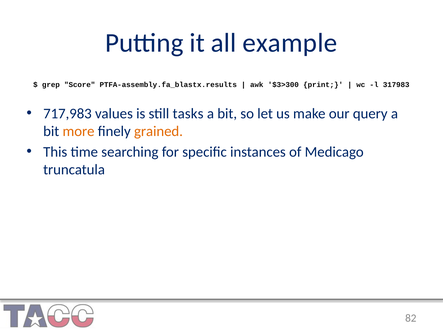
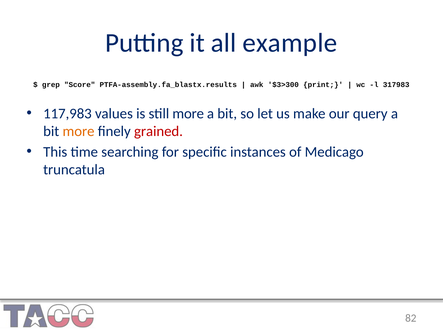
717,983: 717,983 -> 117,983
still tasks: tasks -> more
grained colour: orange -> red
